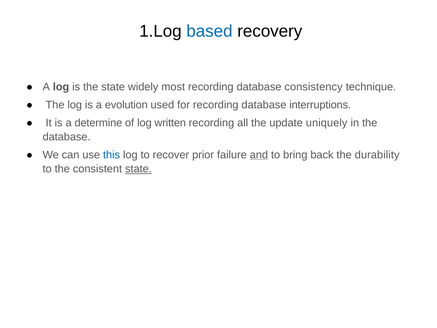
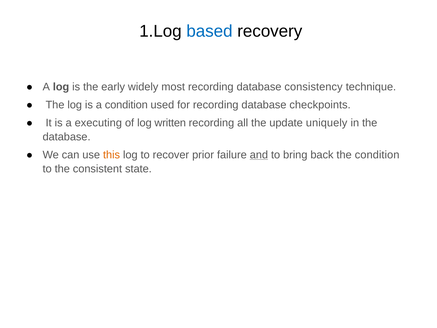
the state: state -> early
a evolution: evolution -> condition
interruptions: interruptions -> checkpoints
determine: determine -> executing
this colour: blue -> orange
the durability: durability -> condition
state at (138, 169) underline: present -> none
